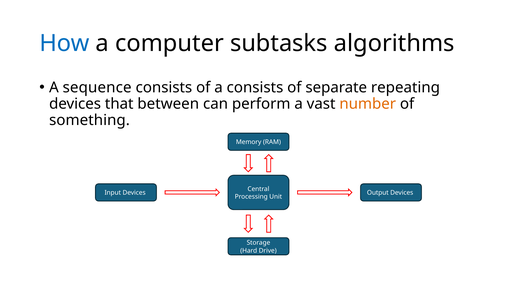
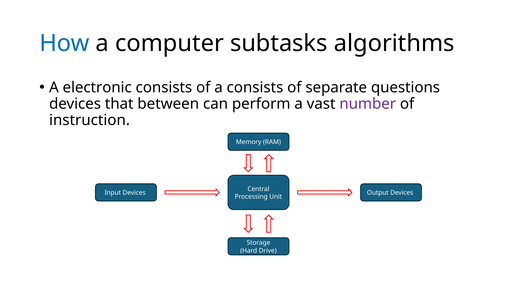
sequence: sequence -> electronic
repeating: repeating -> questions
number colour: orange -> purple
something: something -> instruction
